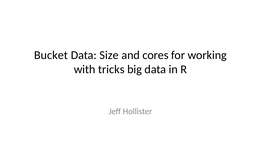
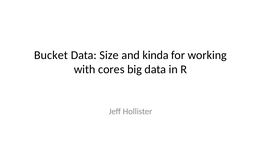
cores: cores -> kinda
tricks: tricks -> cores
